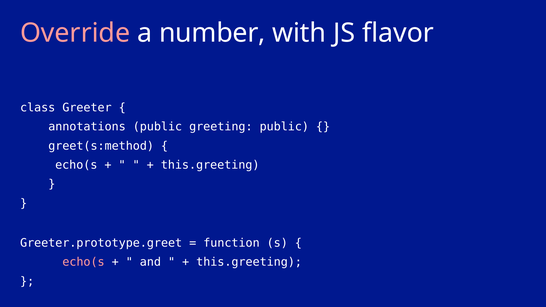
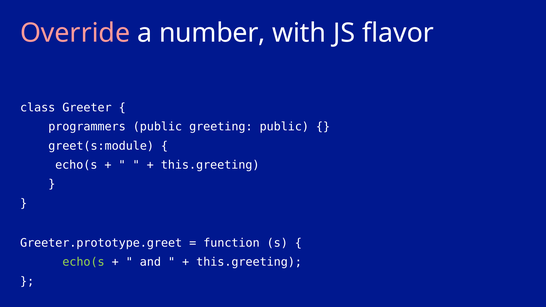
annotations: annotations -> programmers
greet(s:method: greet(s:method -> greet(s:module
echo(s at (83, 262) colour: pink -> light green
